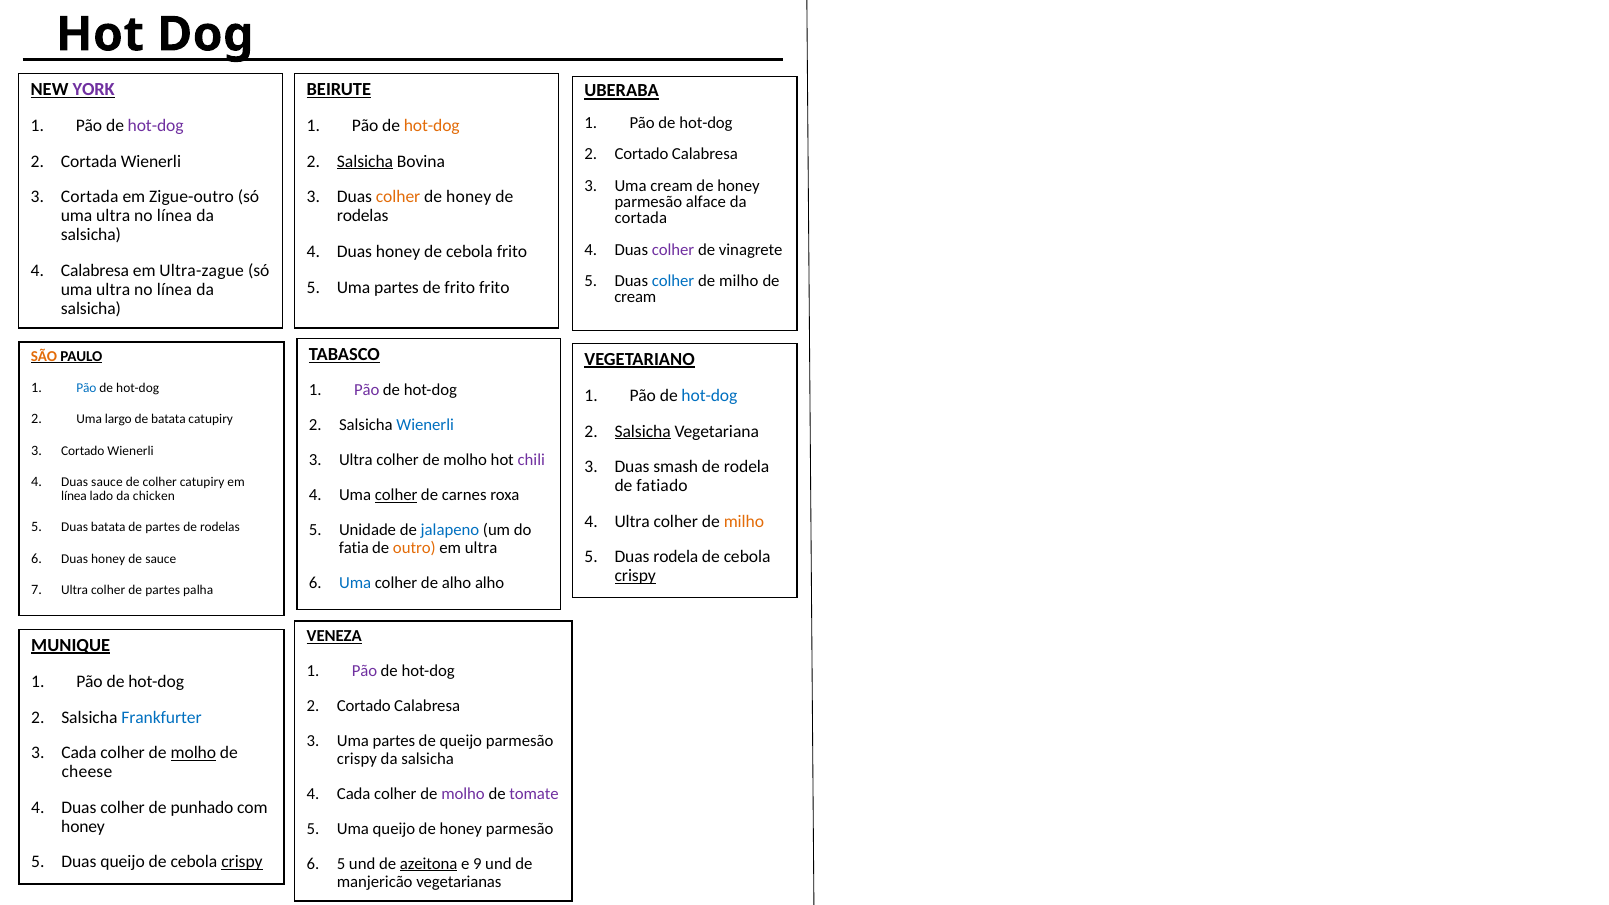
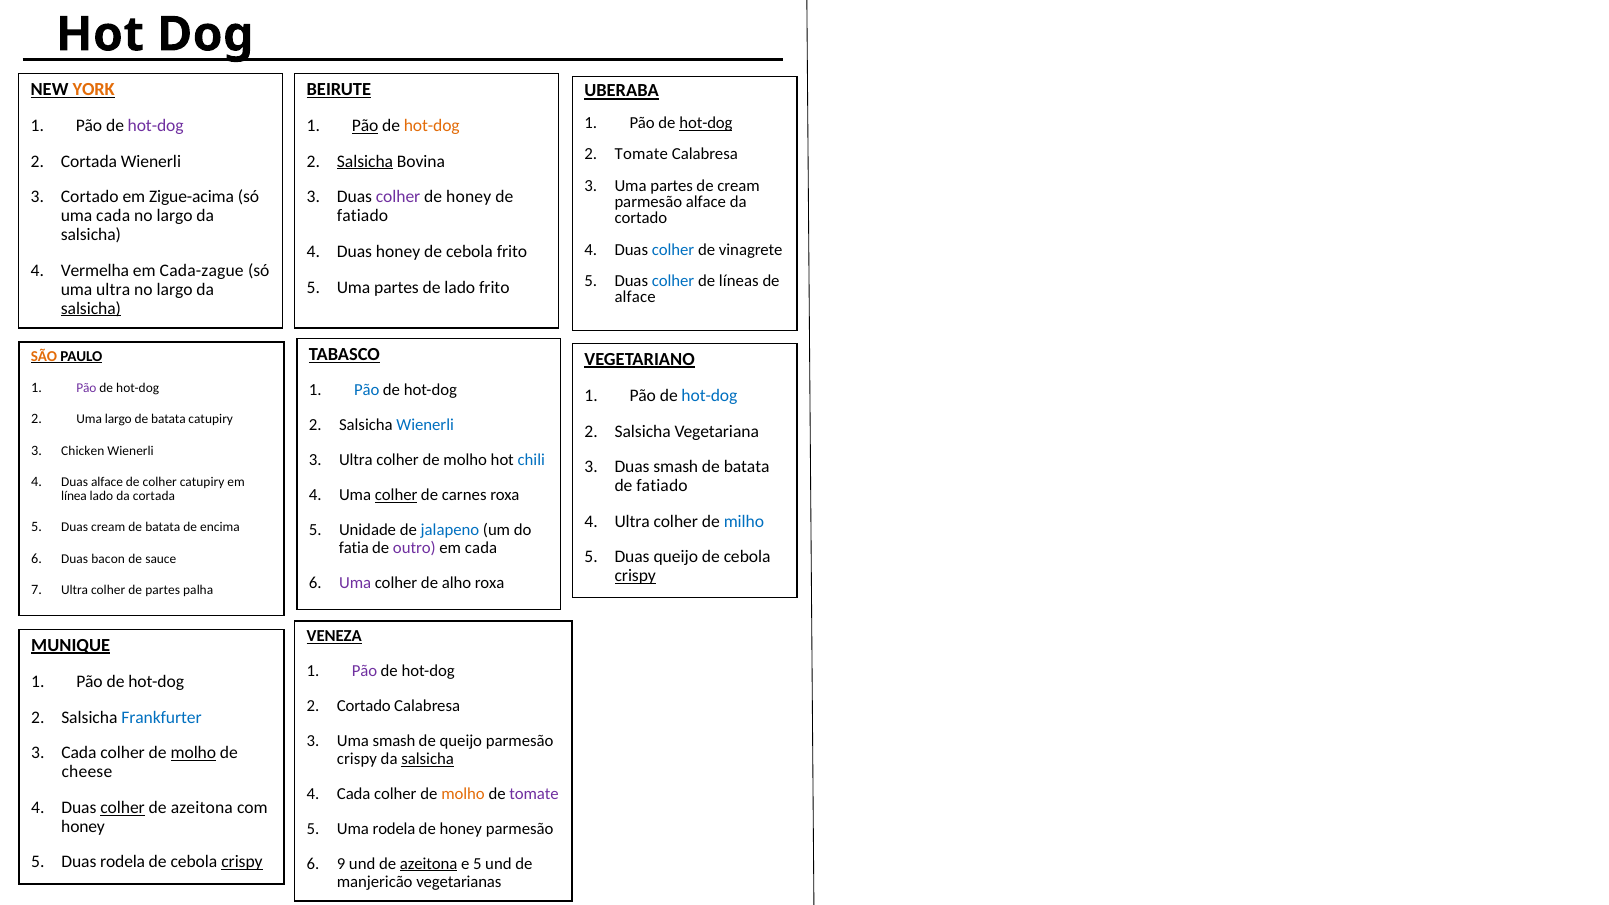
YORK colour: purple -> orange
hot-dog at (706, 123) underline: none -> present
Pão at (365, 126) underline: none -> present
Cortado at (642, 154): Cortado -> Tomate
3 Uma cream: cream -> partes
honey at (739, 186): honey -> cream
3 Cortada: Cortada -> Cortado
Zigue-outro: Zigue-outro -> Zigue-acima
colher at (398, 197) colour: orange -> purple
ultra at (113, 216): ultra -> cada
línea at (174, 216): línea -> largo
rodelas at (363, 216): rodelas -> fatiado
cortada at (641, 218): cortada -> cortado
colher at (673, 250) colour: purple -> blue
Calabresa at (95, 271): Calabresa -> Vermelha
Ultra-zague: Ultra-zague -> Cada-zague
milho at (739, 281): milho -> líneas
de frito: frito -> lado
línea at (174, 289): línea -> largo
cream at (635, 297): cream -> alface
salsicha at (91, 308) underline: none -> present
Pão at (86, 388) colour: blue -> purple
Pão at (367, 390) colour: purple -> blue
Salsicha at (643, 431) underline: present -> none
3 Cortado: Cortado -> Chicken
chili colour: purple -> blue
rodela at (747, 467): rodela -> batata
Duas sauce: sauce -> alface
da chicken: chicken -> cortada
milho at (744, 522) colour: orange -> blue
Duas batata: batata -> cream
partes at (163, 527): partes -> batata
rodelas at (220, 527): rodelas -> encima
outro colour: orange -> purple
em ultra: ultra -> cada
Duas rodela: rodela -> queijo
honey at (108, 559): honey -> bacon
Uma at (355, 583) colour: blue -> purple
alho alho: alho -> roxa
3 Uma partes: partes -> smash
salsicha at (428, 759) underline: none -> present
molho at (463, 794) colour: purple -> orange
colher at (123, 808) underline: none -> present
punhado at (202, 808): punhado -> azeitona
Uma queijo: queijo -> rodela
Duas queijo: queijo -> rodela
5 at (341, 864): 5 -> 9
e 9: 9 -> 5
